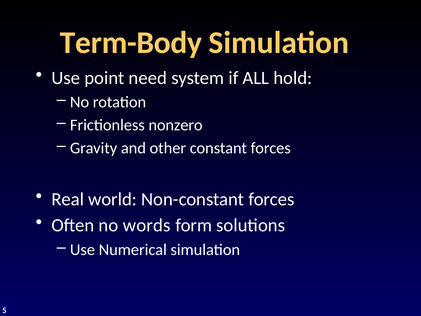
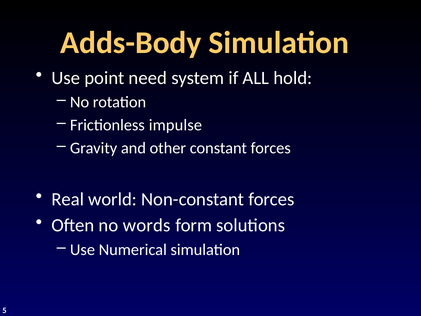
Term-Body: Term-Body -> Adds-Body
nonzero: nonzero -> impulse
